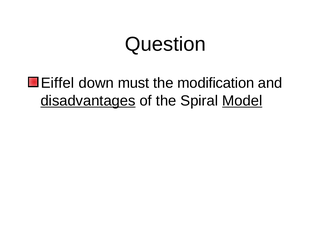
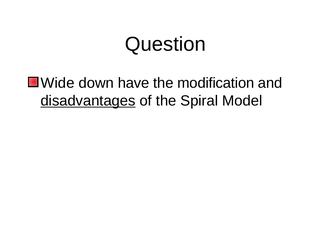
Eiffel: Eiffel -> Wide
must: must -> have
Model underline: present -> none
